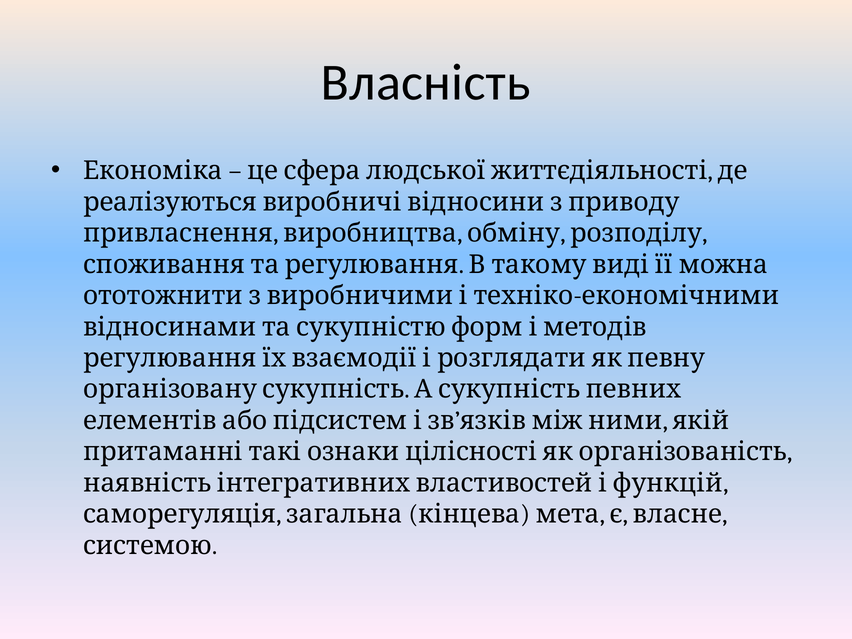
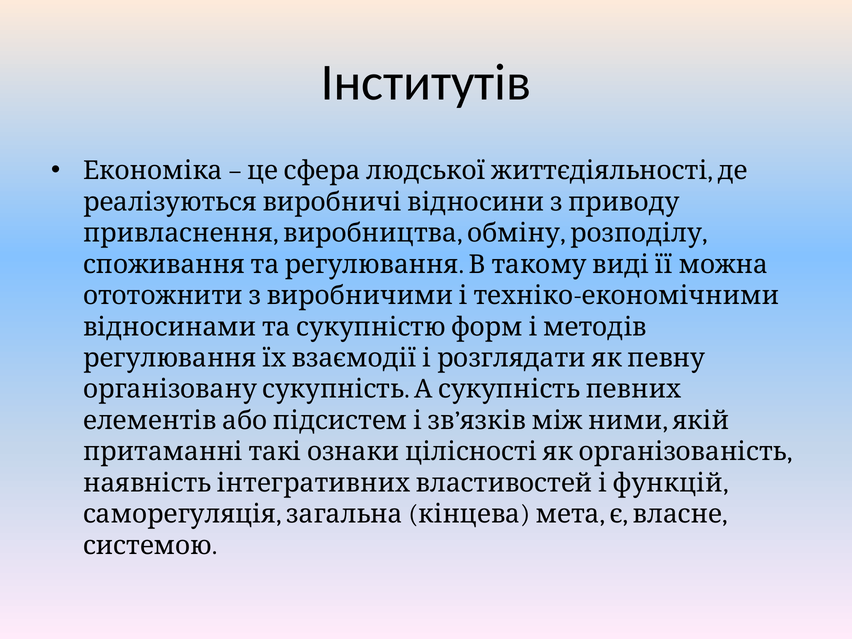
Власність: Власність -> Інститутів
